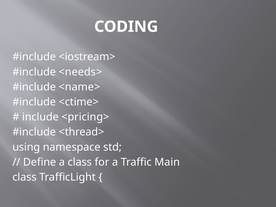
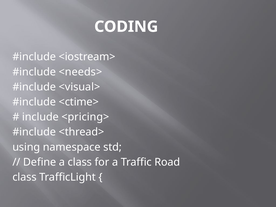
<name>: <name> -> <visual>
Main: Main -> Road
